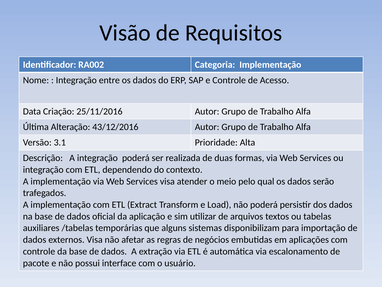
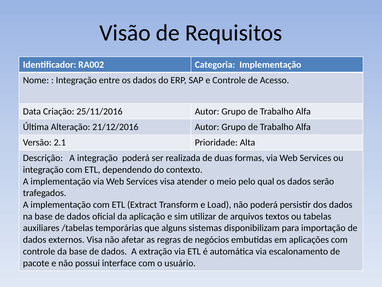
43/12/2016: 43/12/2016 -> 21/12/2016
3.1: 3.1 -> 2.1
